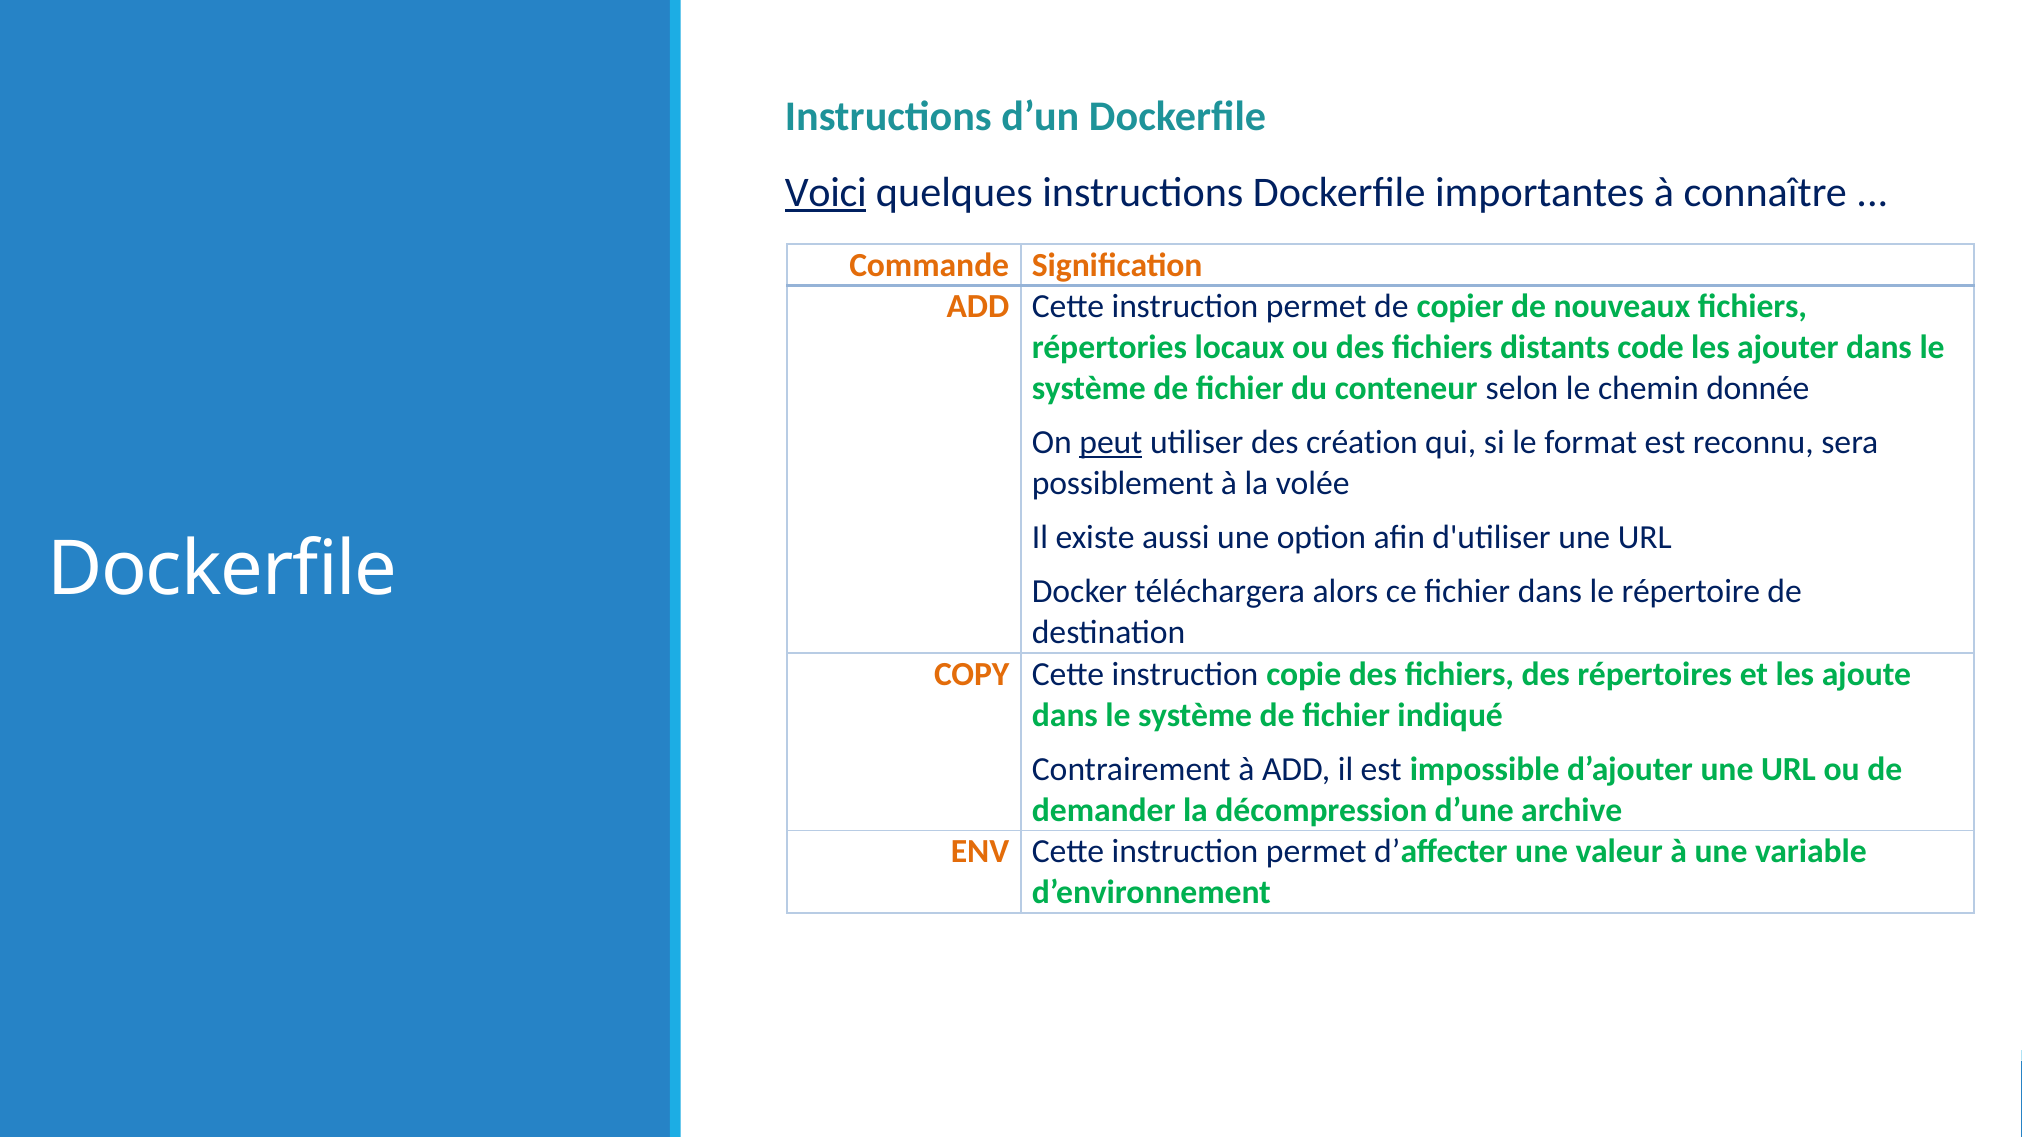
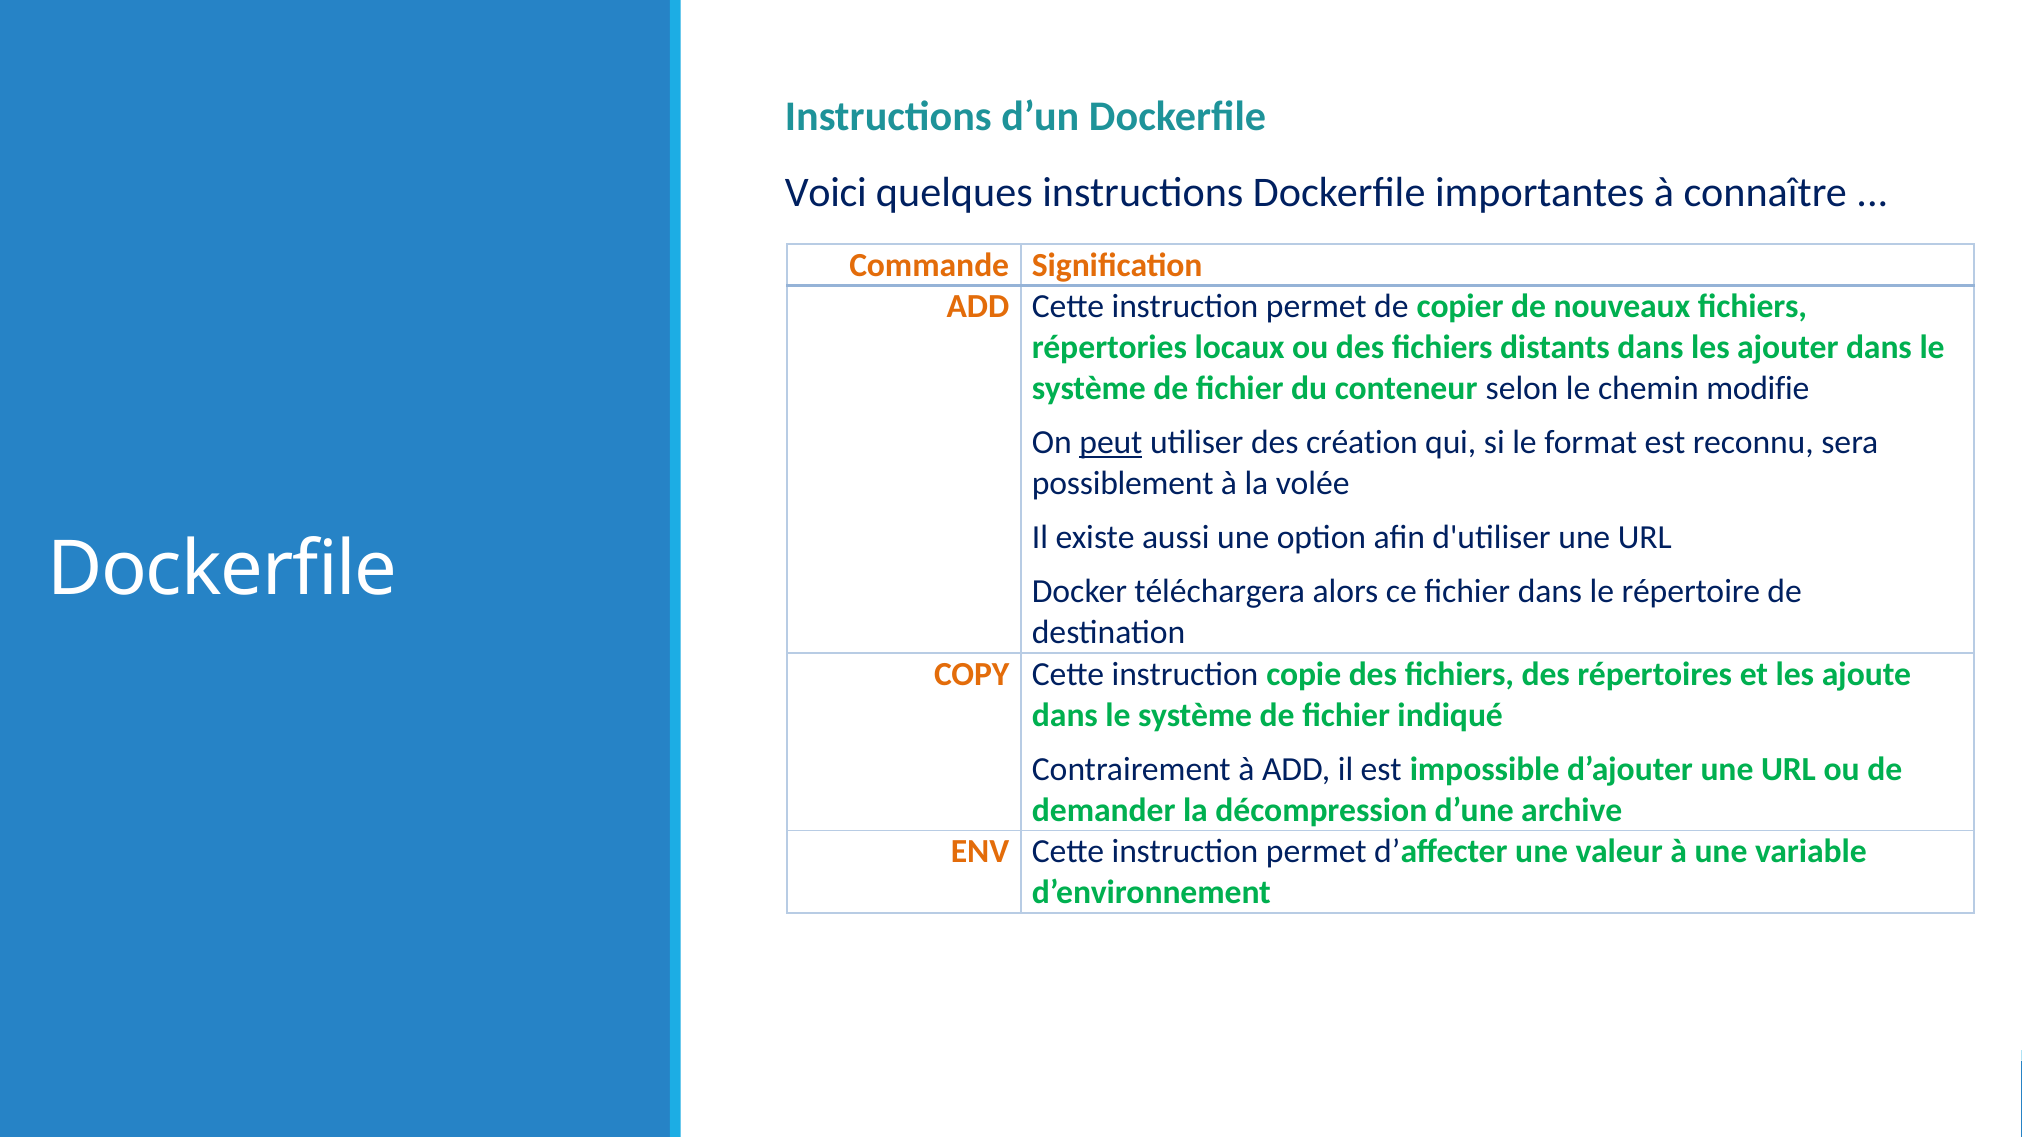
Voici underline: present -> none
distants code: code -> dans
donnée: donnée -> modifie
